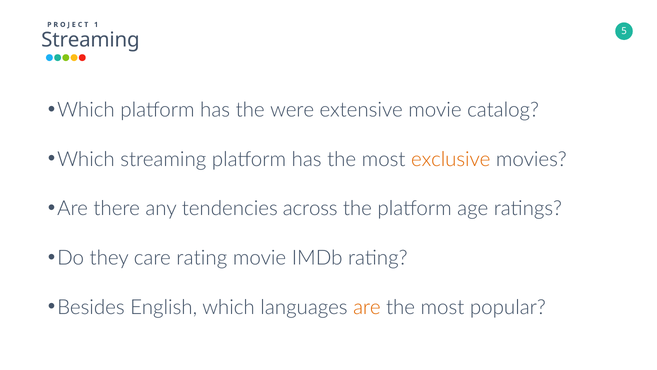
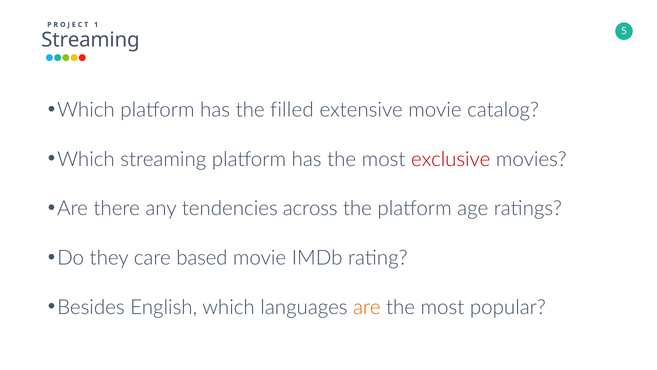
were: were -> filled
exclusive colour: orange -> red
care rating: rating -> based
